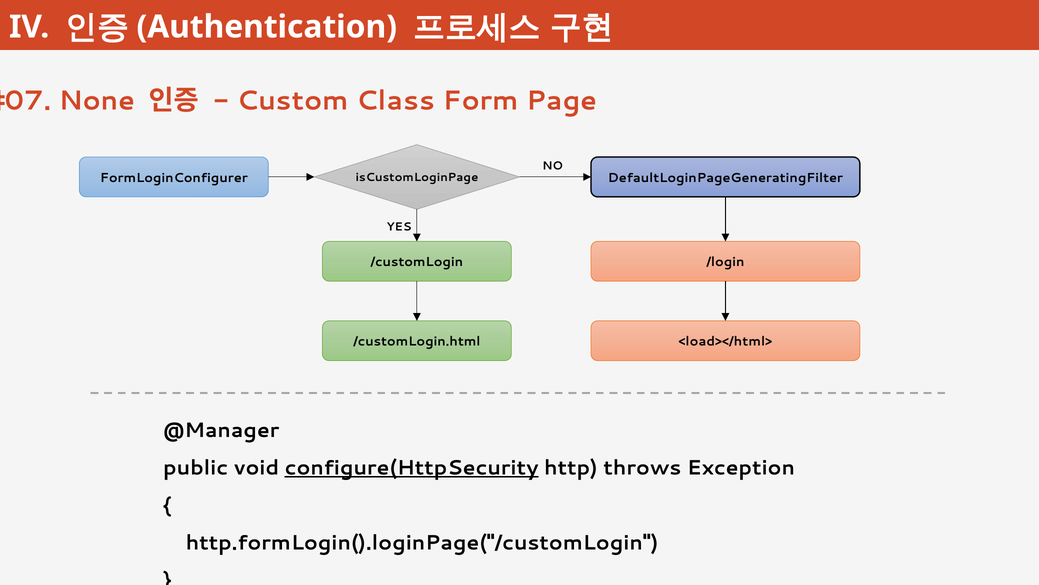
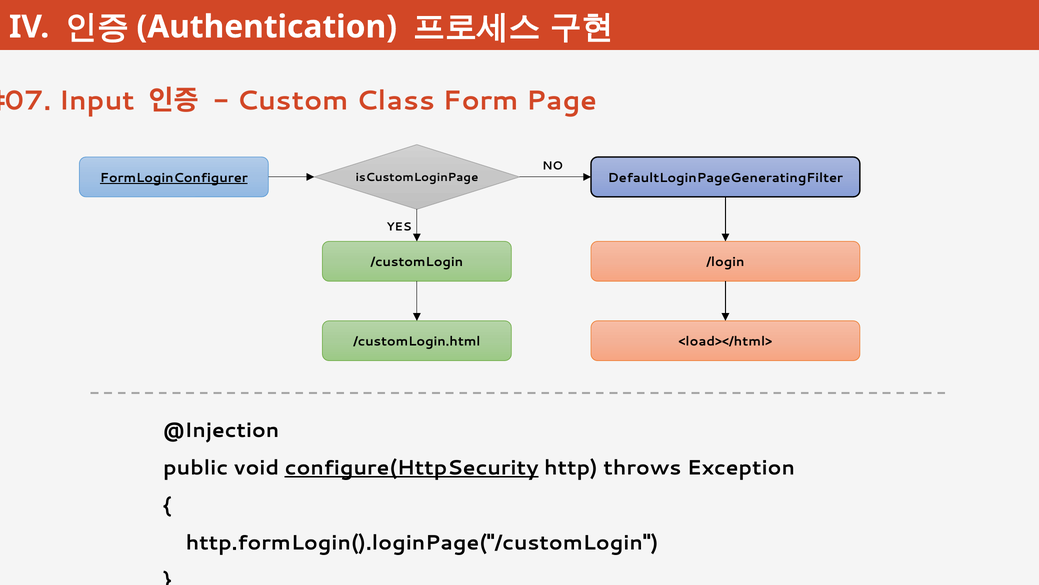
None: None -> Input
FormLoginConfigurer underline: none -> present
@Manager: @Manager -> @Injection
